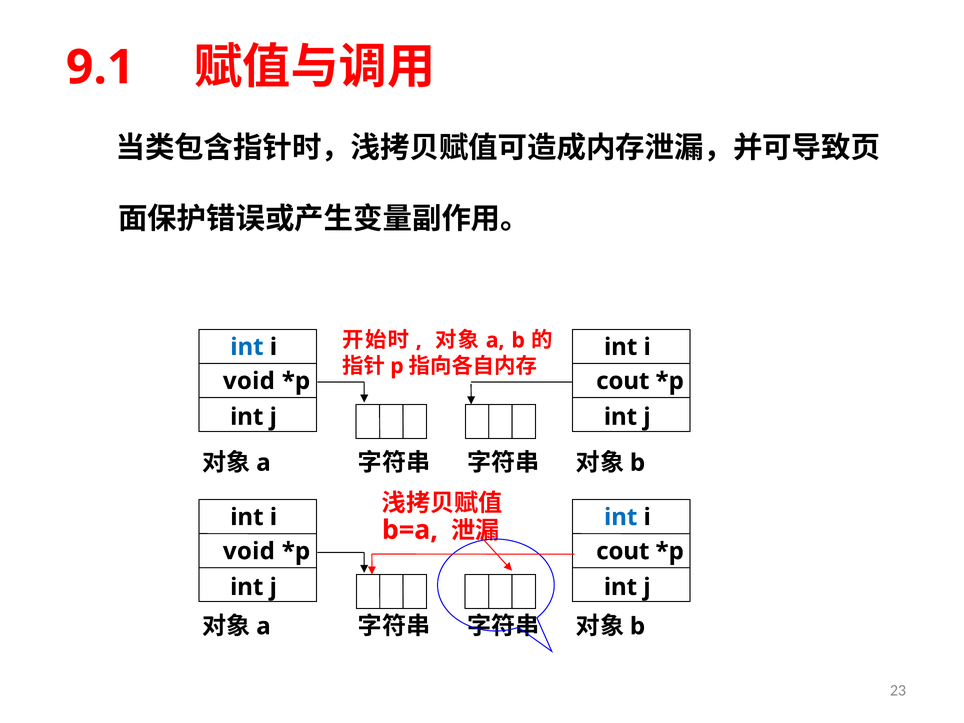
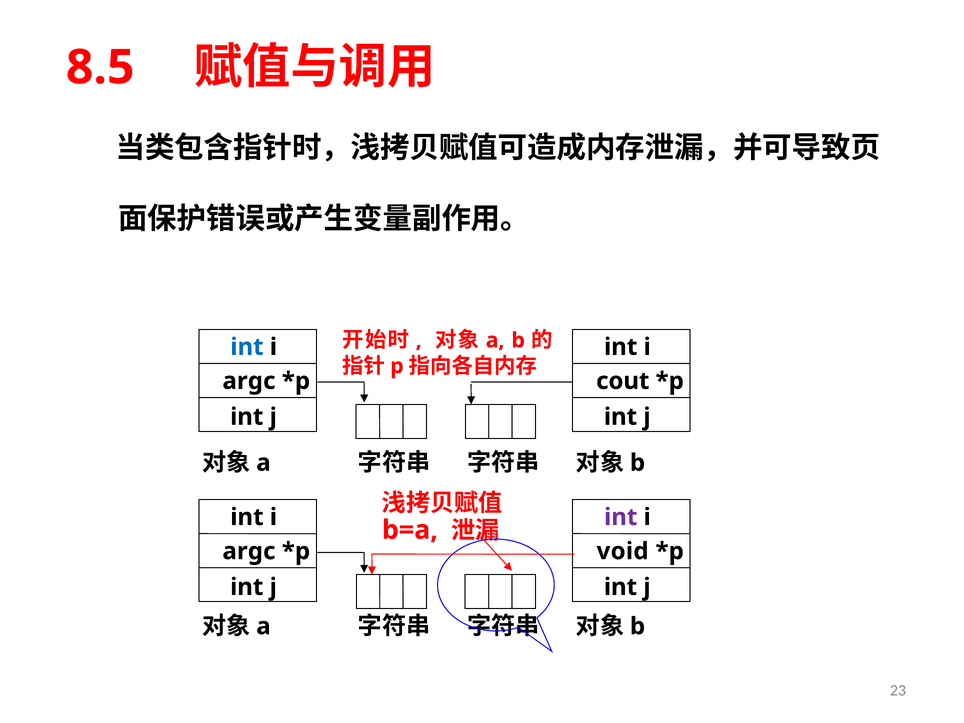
9.1: 9.1 -> 8.5
void at (249, 381): void -> argc
int at (621, 517) colour: blue -> purple
void at (249, 551): void -> argc
cout at (623, 551): cout -> void
